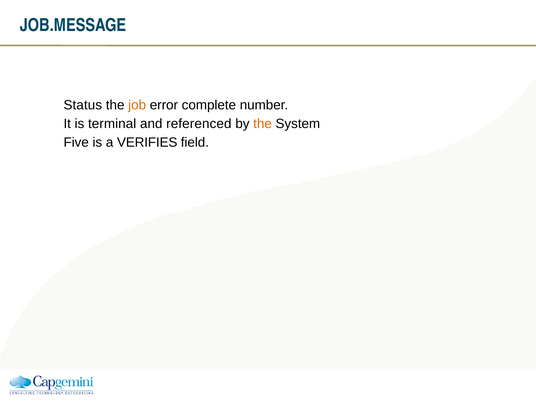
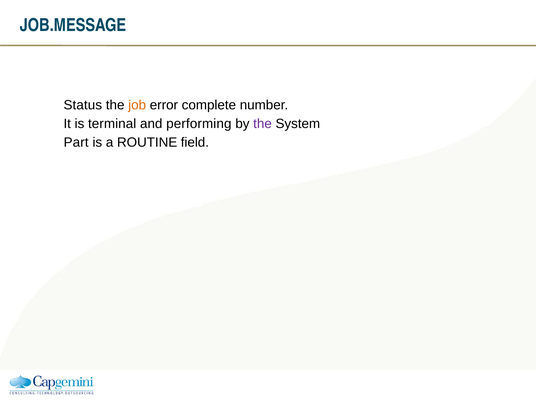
referenced: referenced -> performing
the at (263, 124) colour: orange -> purple
Five: Five -> Part
VERIFIES: VERIFIES -> ROUTINE
